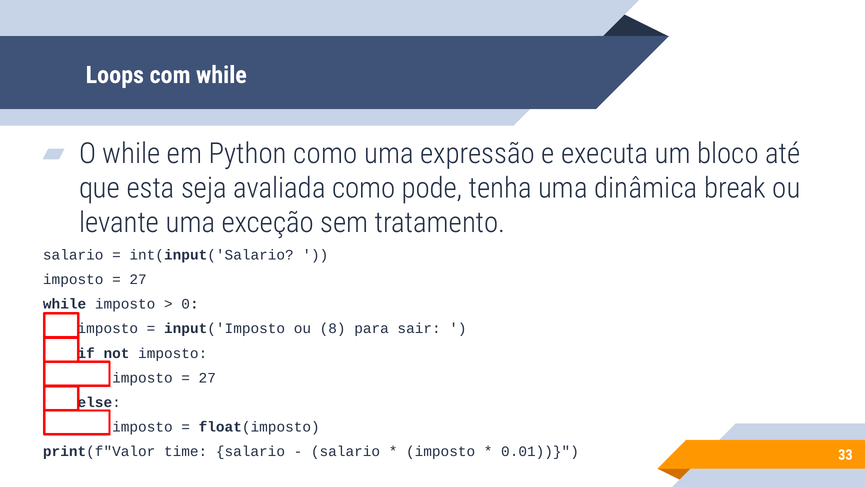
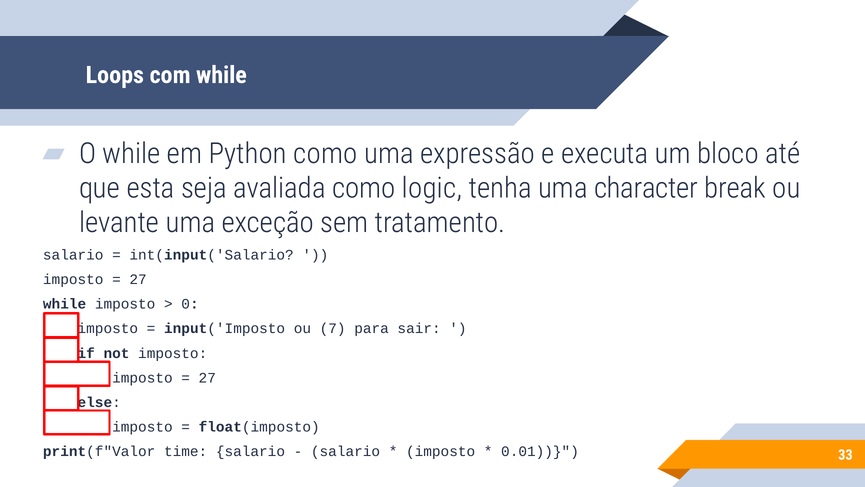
pode: pode -> logic
dinâmica: dinâmica -> character
8: 8 -> 7
